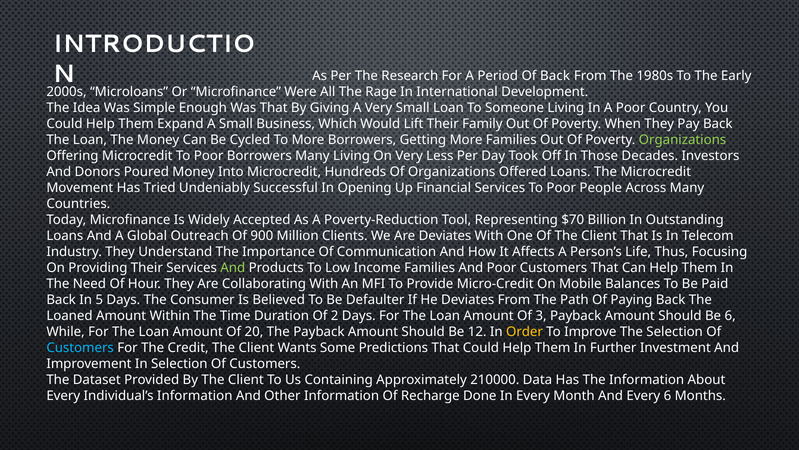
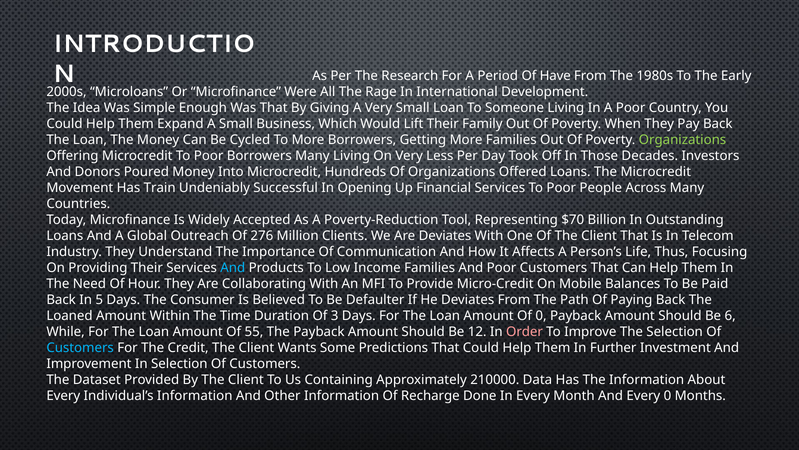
Of Back: Back -> Have
Tried: Tried -> Train
900: 900 -> 276
And at (233, 267) colour: light green -> light blue
2: 2 -> 3
Of 3: 3 -> 0
20: 20 -> 55
Order colour: yellow -> pink
Every 6: 6 -> 0
